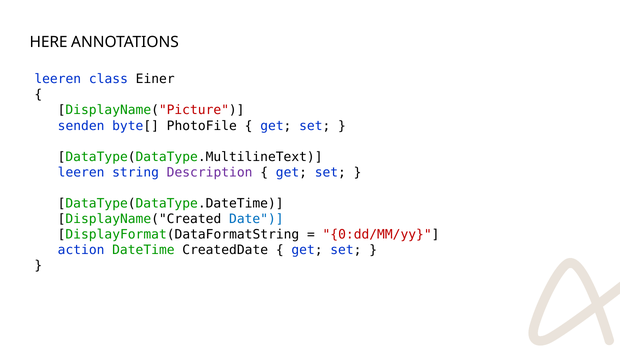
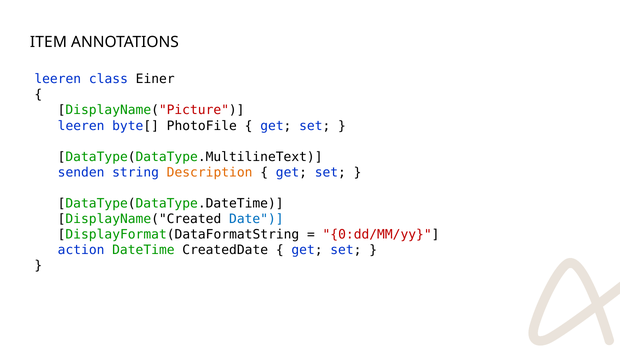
HERE: HERE -> ITEM
senden at (81, 126): senden -> leeren
leeren at (81, 172): leeren -> senden
Description colour: purple -> orange
